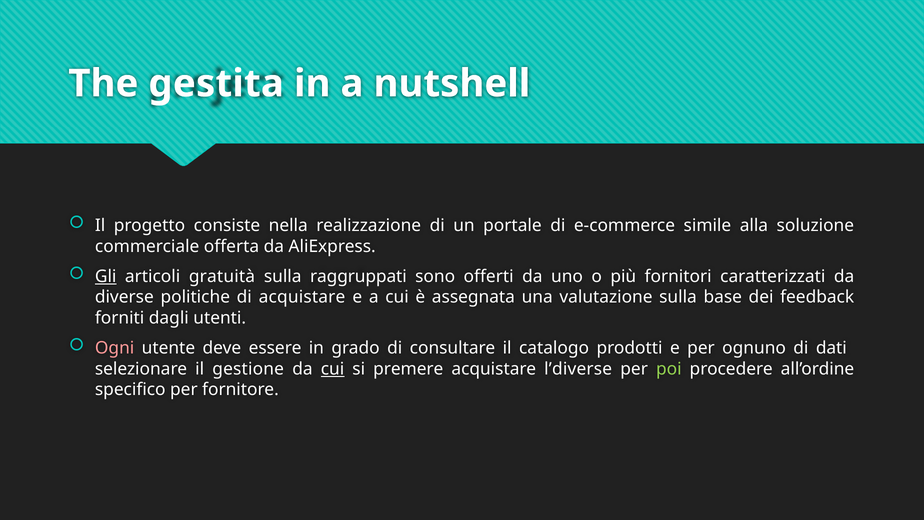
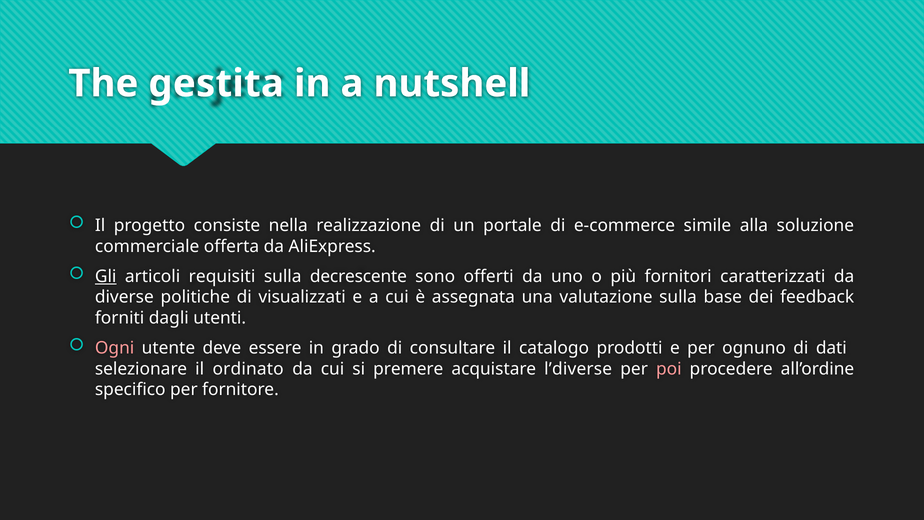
gratuità: gratuità -> requisiti
raggruppati: raggruppati -> decrescente
di acquistare: acquistare -> visualizzati
gestione: gestione -> ordinato
cui at (333, 369) underline: present -> none
poi colour: light green -> pink
